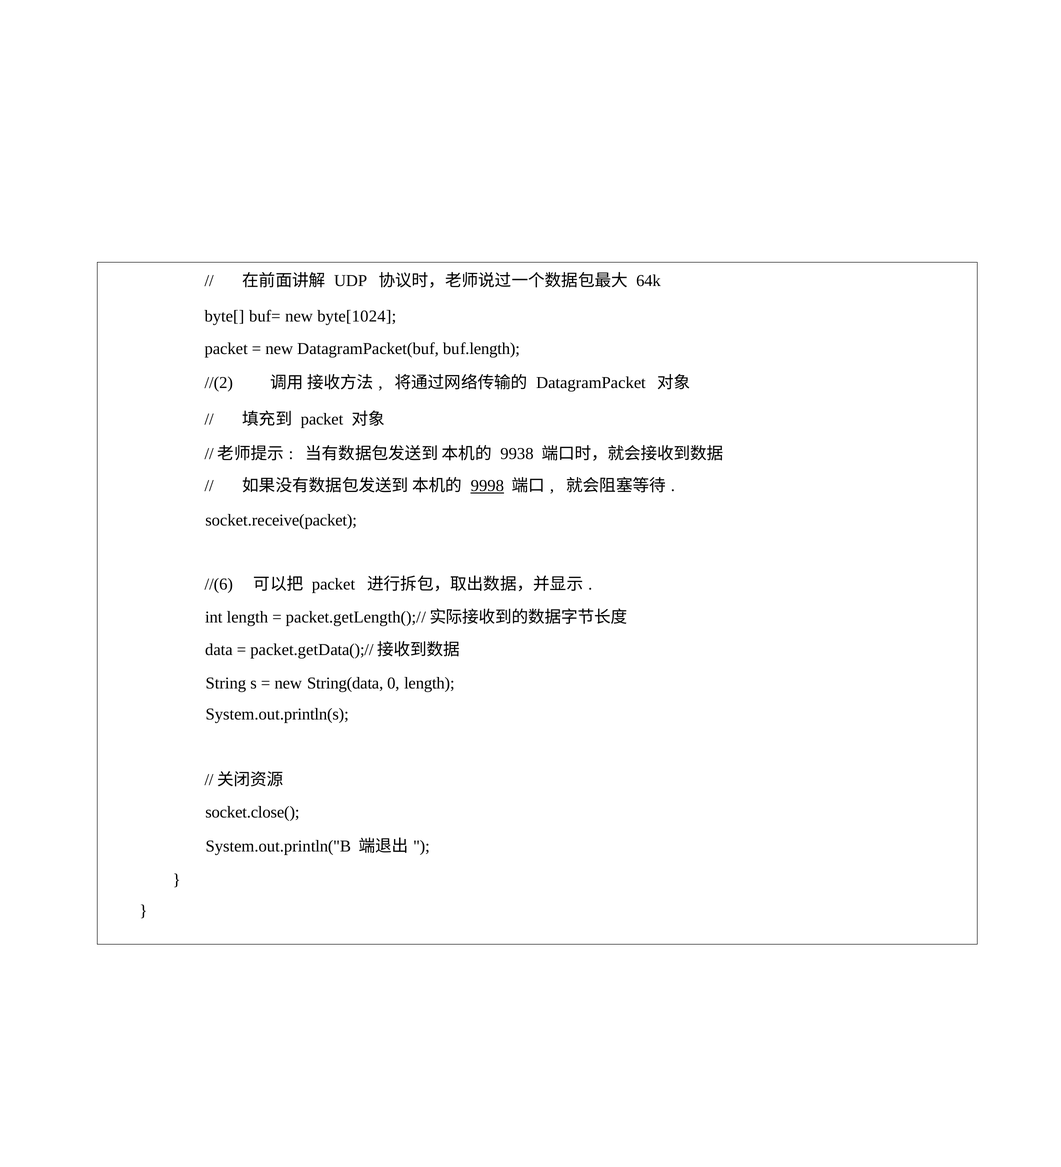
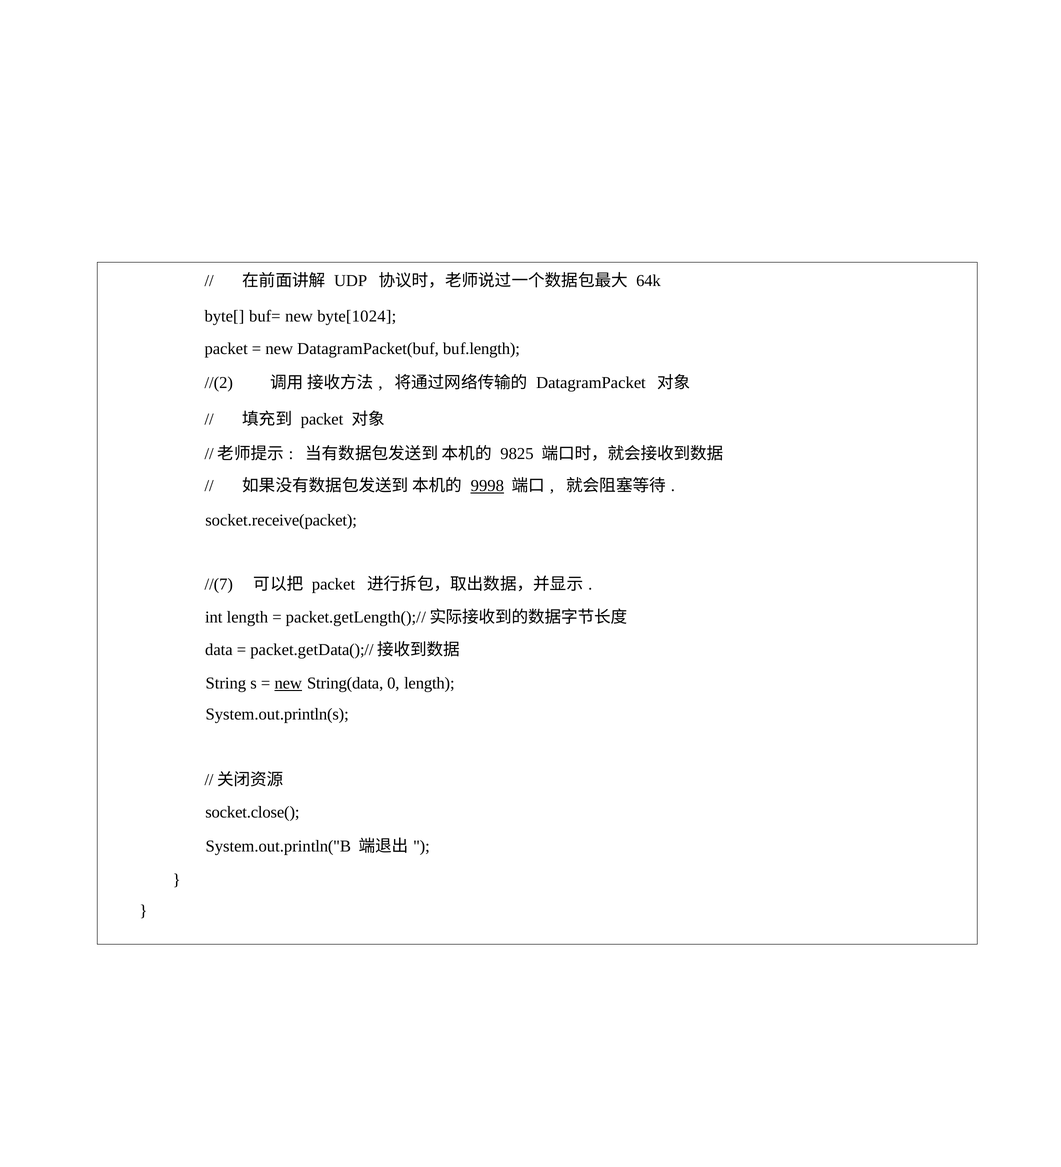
9938: 9938 -> 9825
//(6: //(6 -> //(7
new at (288, 684) underline: none -> present
